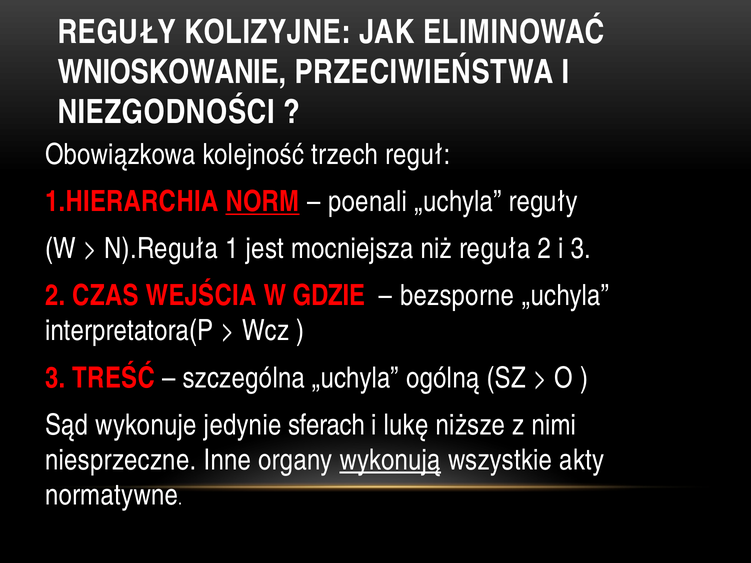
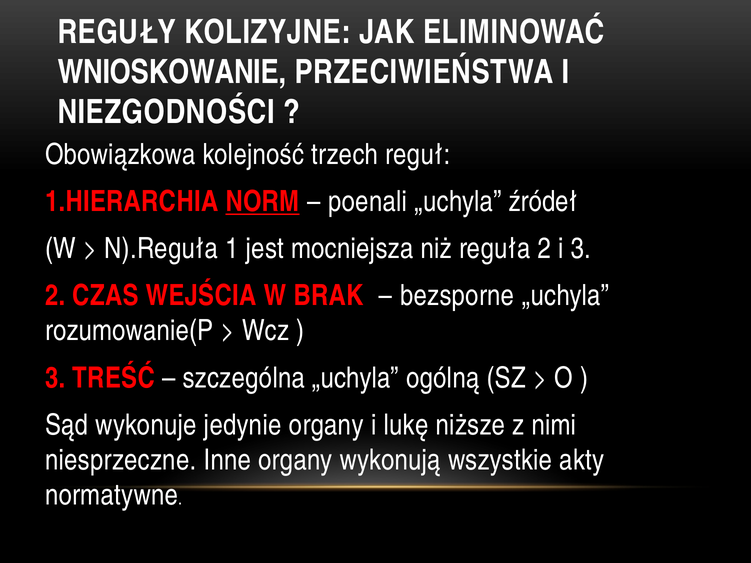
„uchyla reguły: reguły -> źródeł
GDZIE: GDZIE -> BRAK
interpretatora(P: interpretatora(P -> rozumowanie(P
jedynie sferach: sferach -> organy
wykonują underline: present -> none
